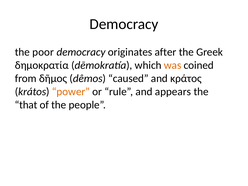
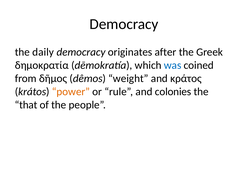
poor: poor -> daily
was colour: orange -> blue
caused: caused -> weight
appears: appears -> colonies
